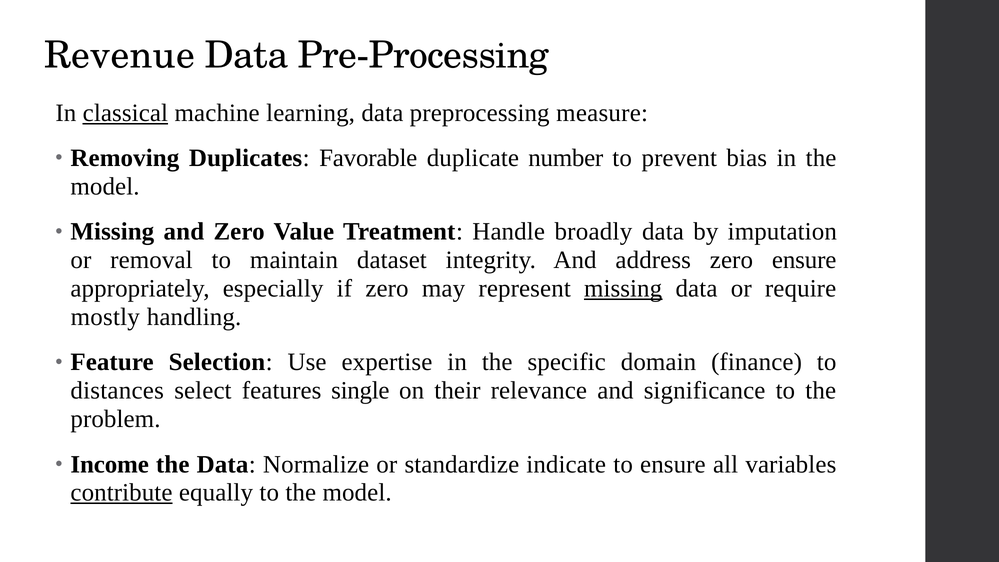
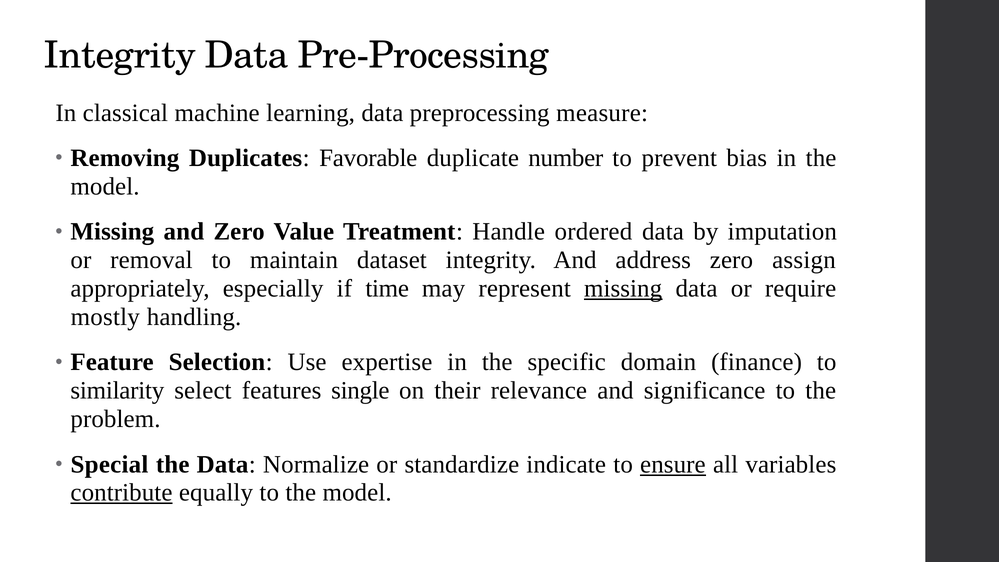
Revenue at (119, 56): Revenue -> Integrity
classical underline: present -> none
broadly: broadly -> ordered
zero ensure: ensure -> assign
if zero: zero -> time
distances: distances -> similarity
Income: Income -> Special
ensure at (673, 464) underline: none -> present
